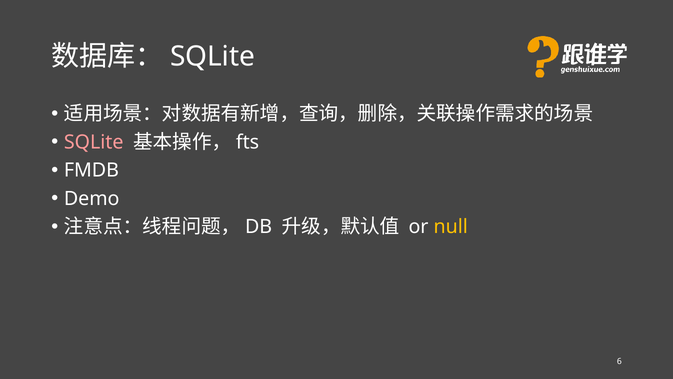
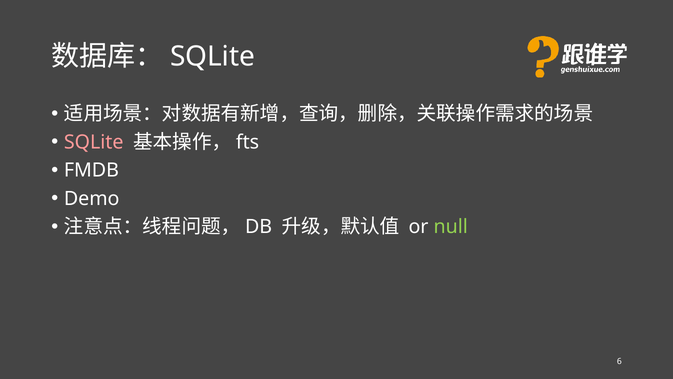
null colour: yellow -> light green
